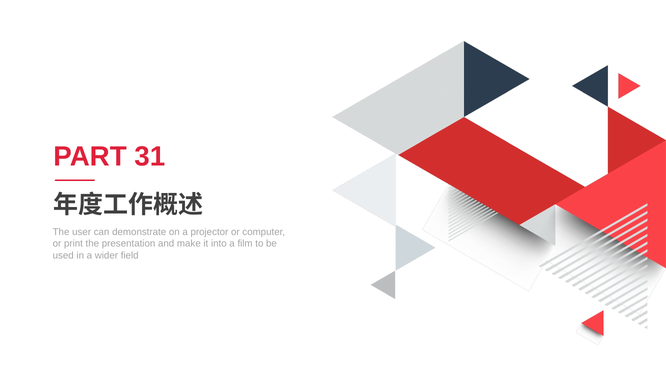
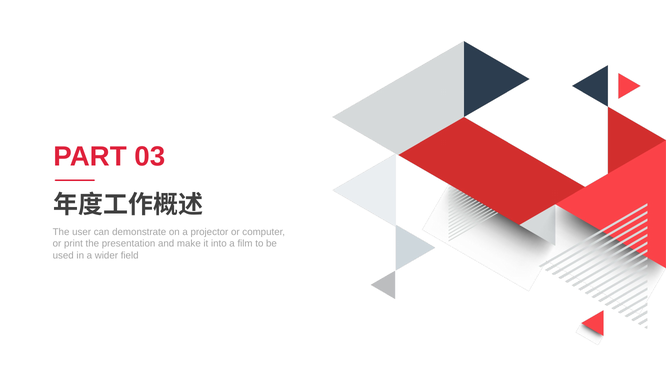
31: 31 -> 03
